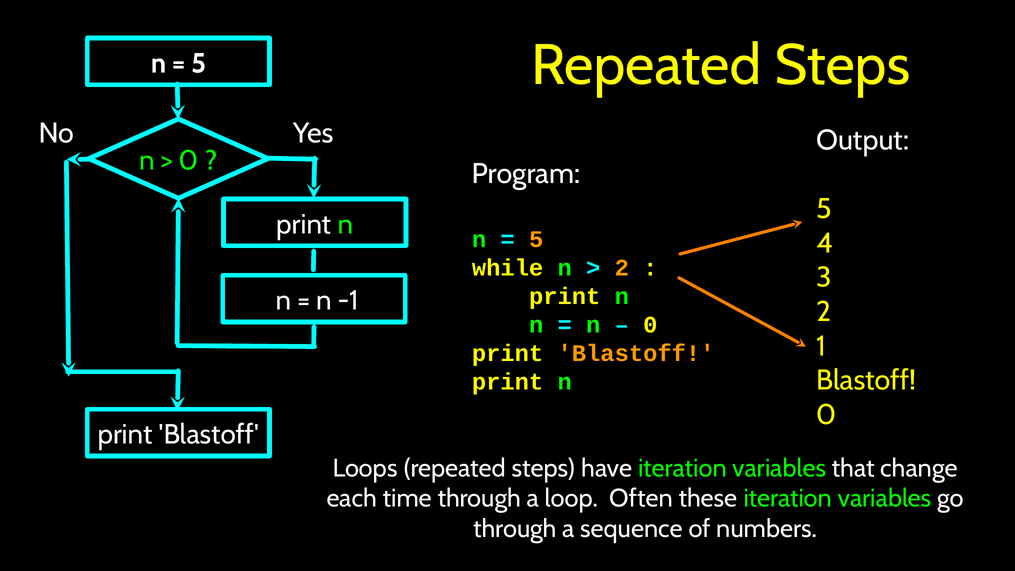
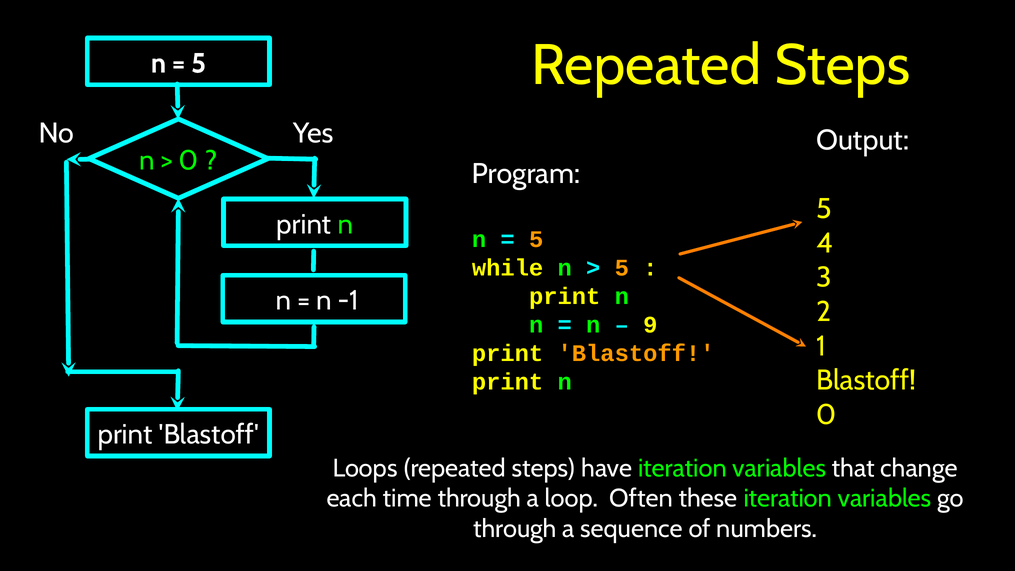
2 at (622, 268): 2 -> 5
0 at (650, 325): 0 -> 9
